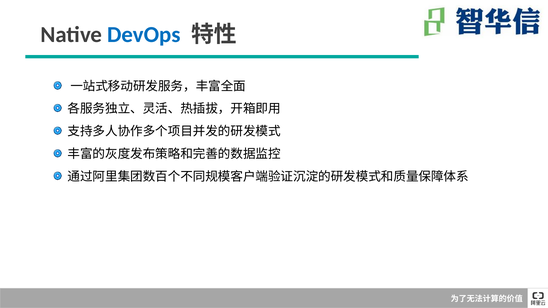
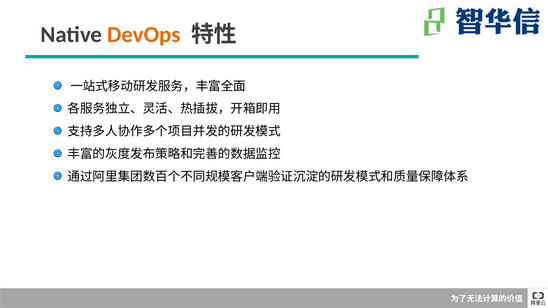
DevOps colour: blue -> orange
